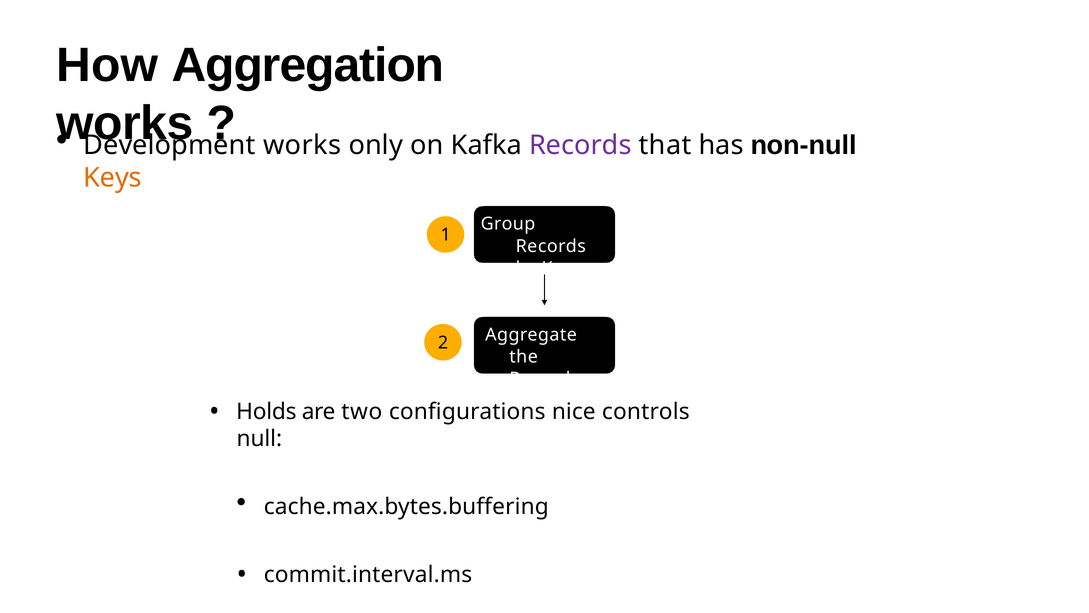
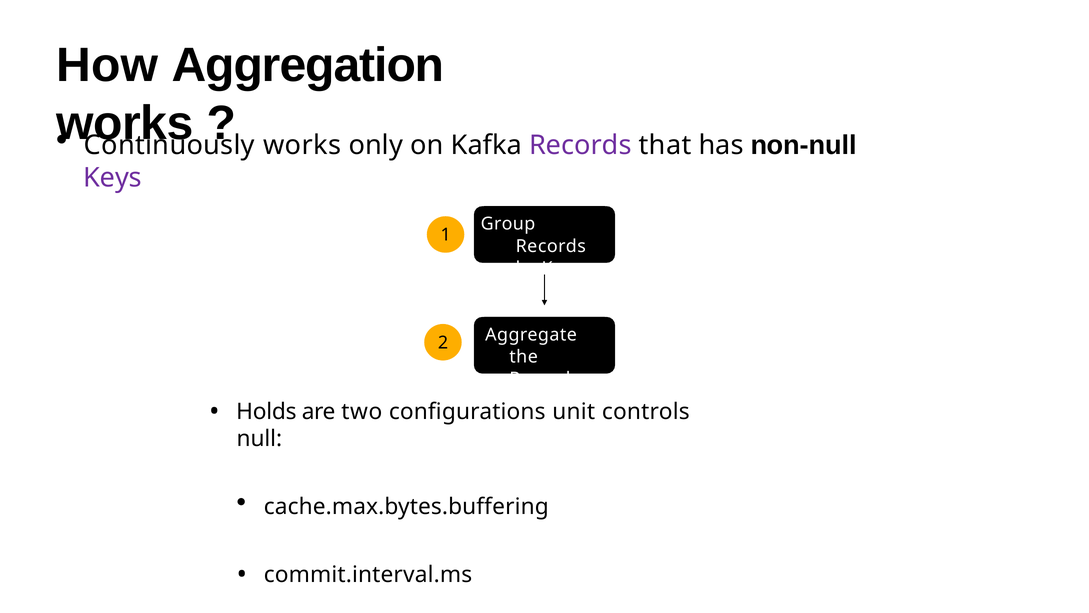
Development: Development -> Continuously
Keys colour: orange -> purple
nice: nice -> unit
